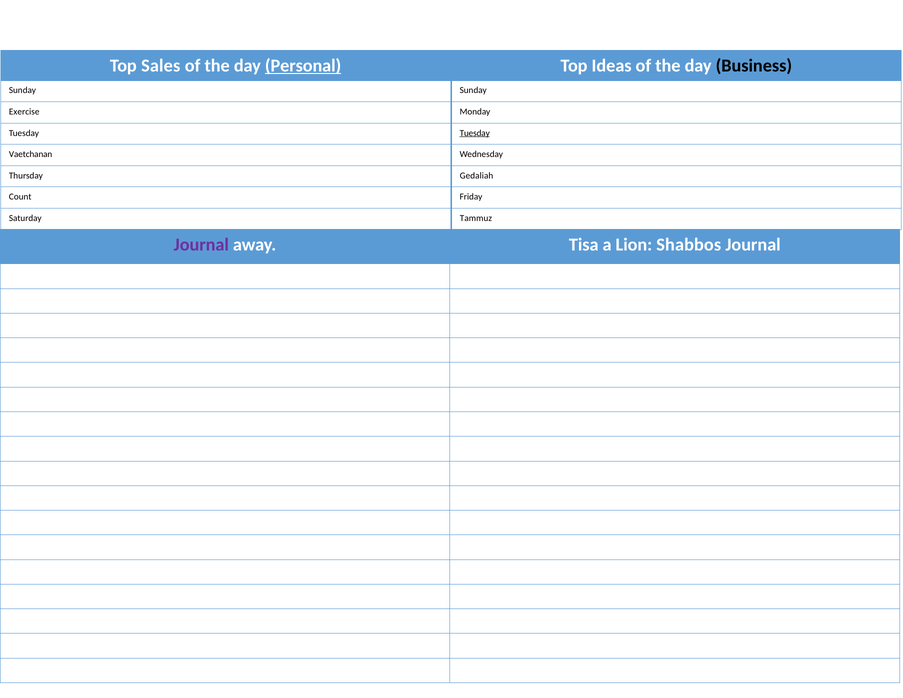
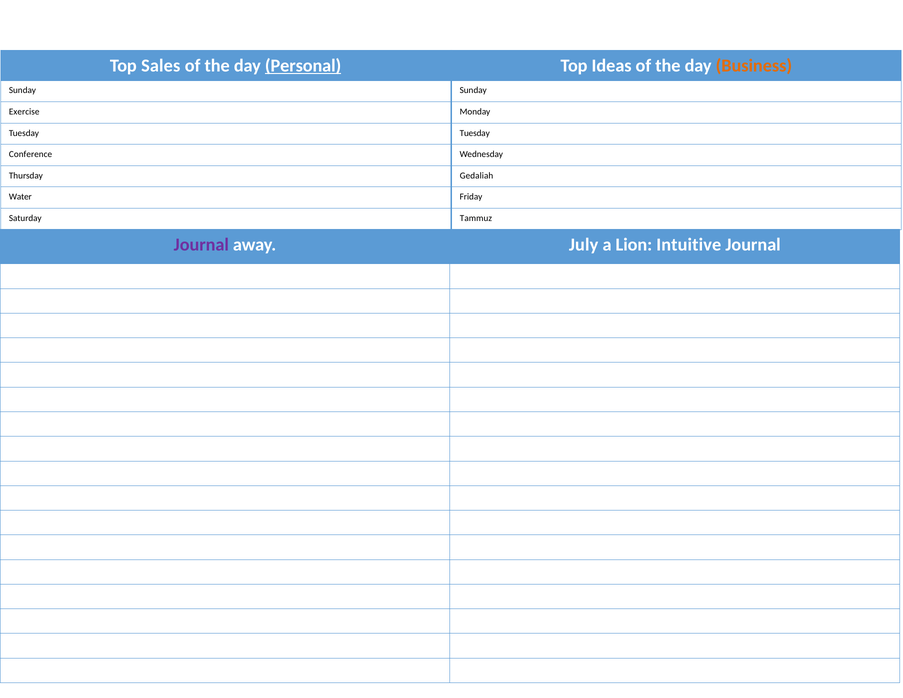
Business colour: black -> orange
Tuesday at (475, 133) underline: present -> none
Vaetchanan: Vaetchanan -> Conference
Count: Count -> Water
Tisa: Tisa -> July
Shabbos: Shabbos -> Intuitive
